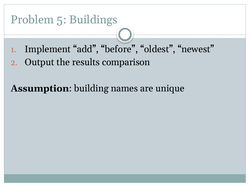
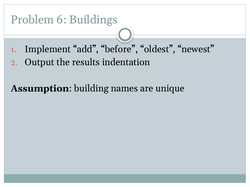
5: 5 -> 6
comparison: comparison -> indentation
